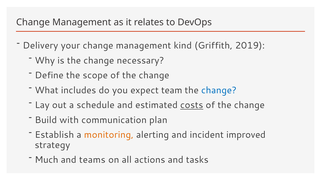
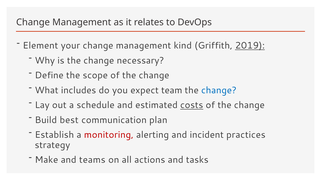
Delivery: Delivery -> Element
2019 underline: none -> present
with: with -> best
monitoring colour: orange -> red
improved: improved -> practices
Much: Much -> Make
